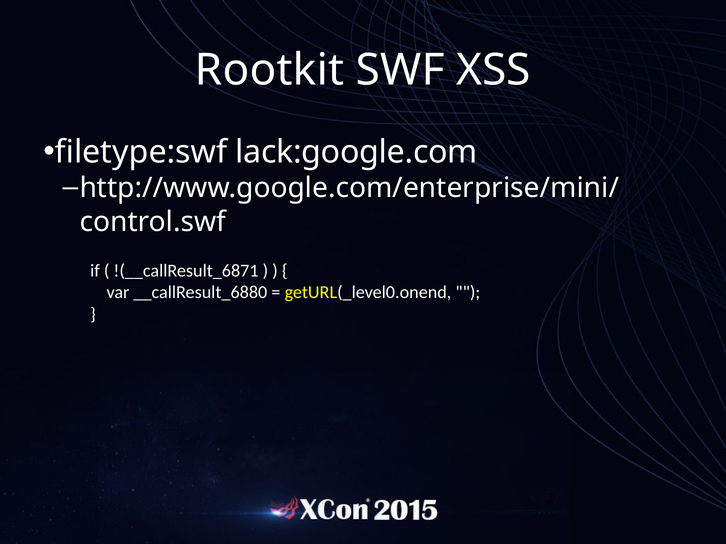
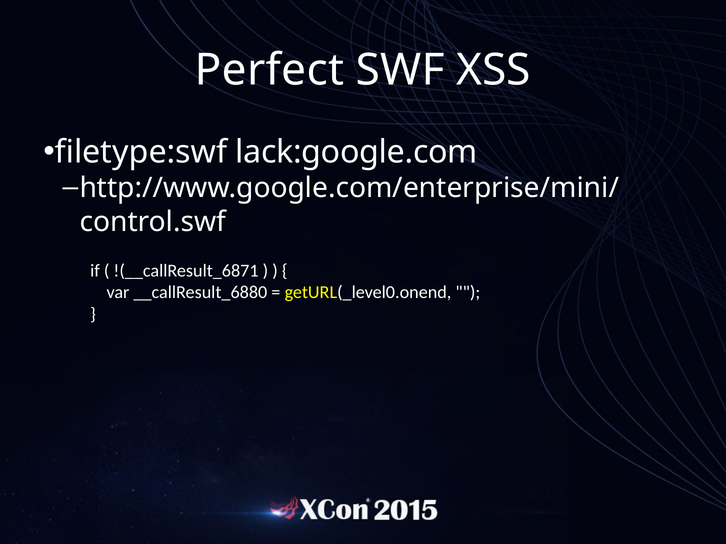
Rootkit: Rootkit -> Perfect
